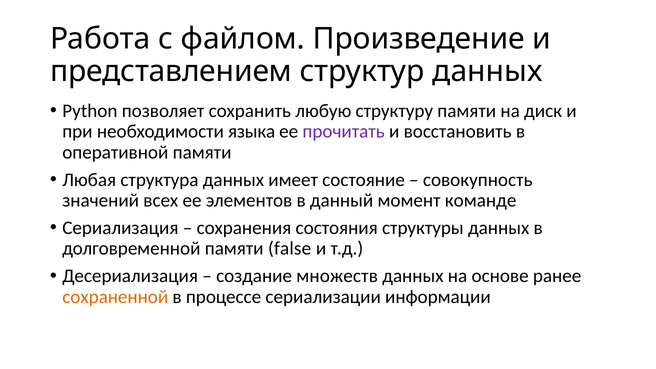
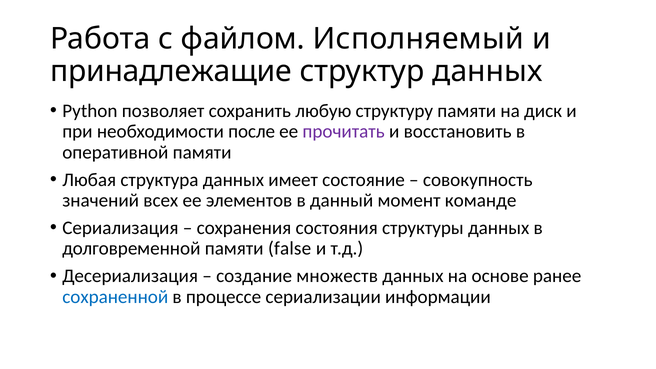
Произведение: Произведение -> Исполняемый
представлением: представлением -> принадлежащие
языка: языка -> после
сохраненной colour: orange -> blue
